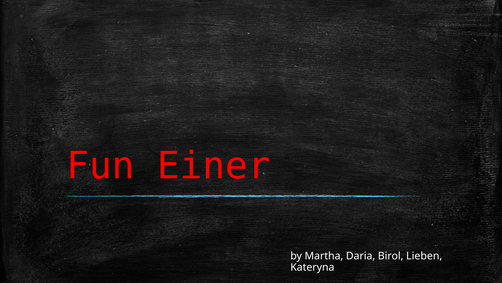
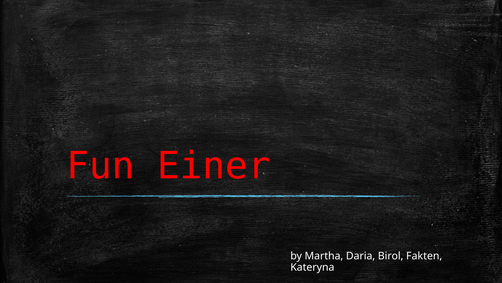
Lieben: Lieben -> Fakten
